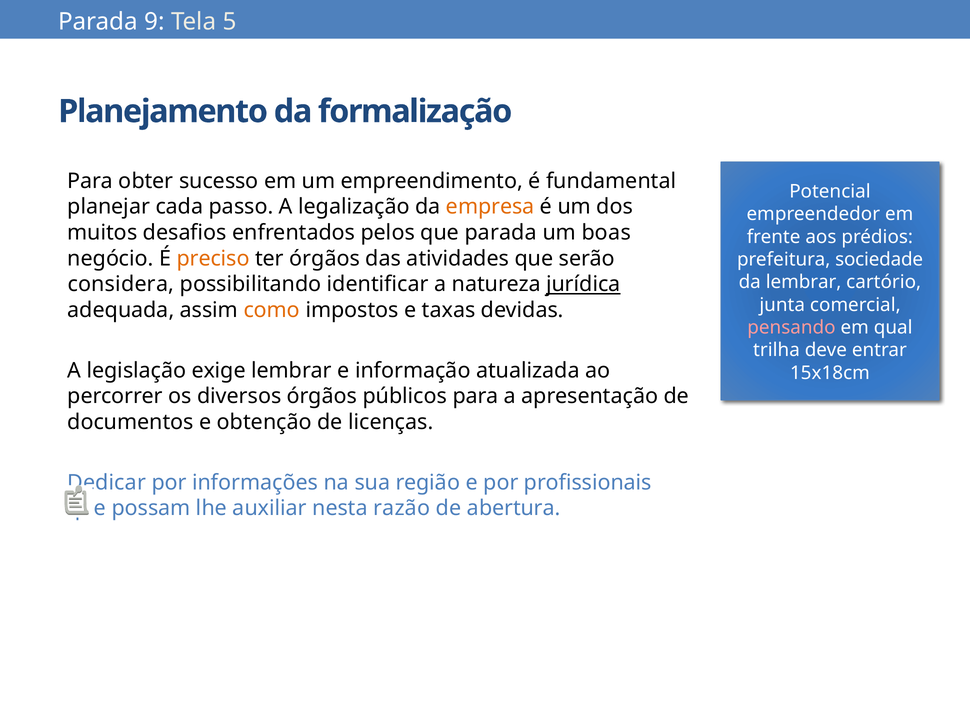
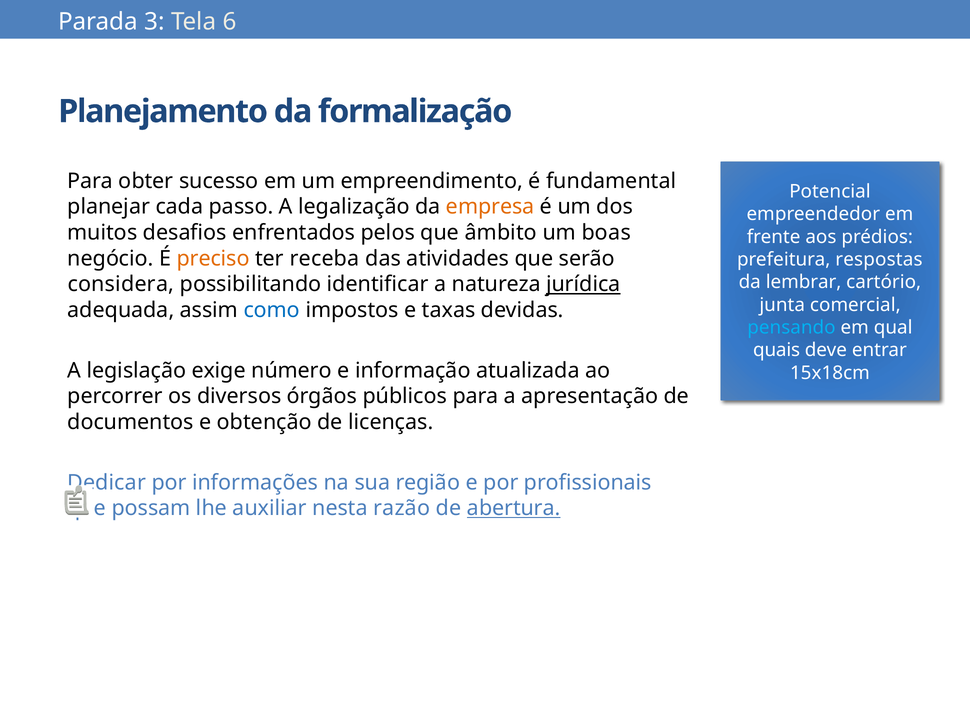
9: 9 -> 3
5: 5 -> 6
que parada: parada -> âmbito
ter órgãos: órgãos -> receba
sociedade: sociedade -> respostas
como colour: orange -> blue
pensando colour: pink -> light blue
trilha: trilha -> quais
exige lembrar: lembrar -> número
abertura underline: none -> present
